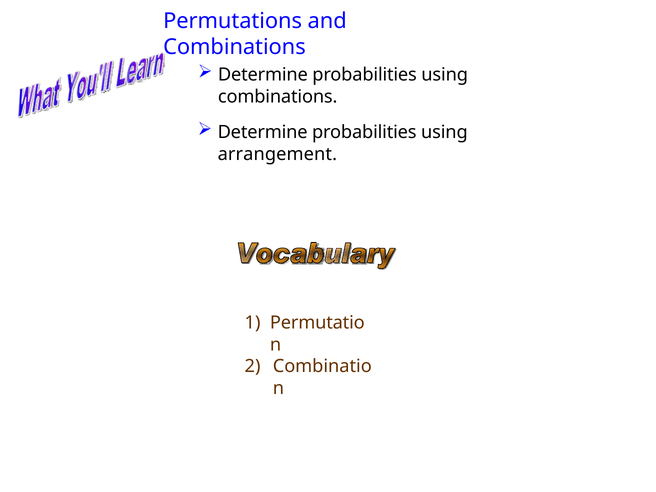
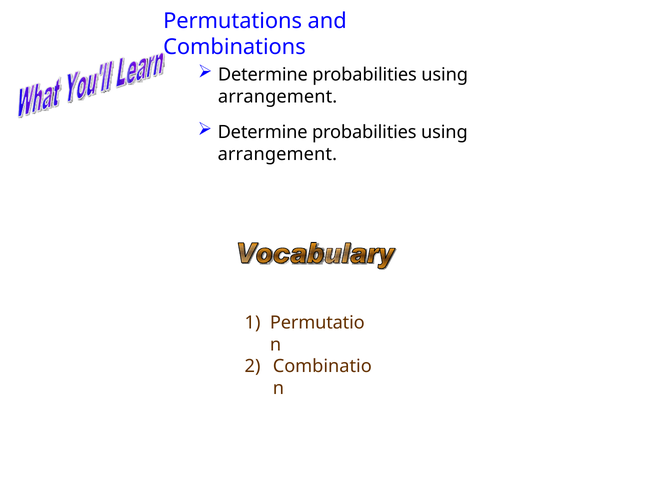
combinations at (278, 97): combinations -> arrangement
